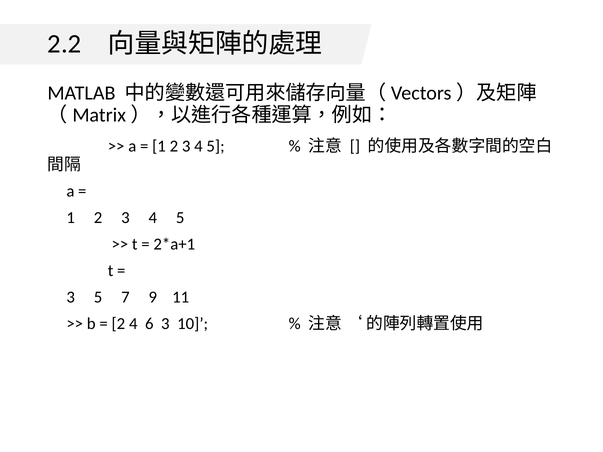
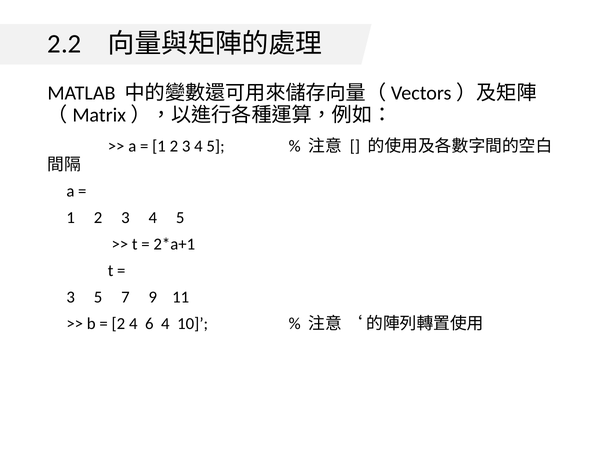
6 3: 3 -> 4
